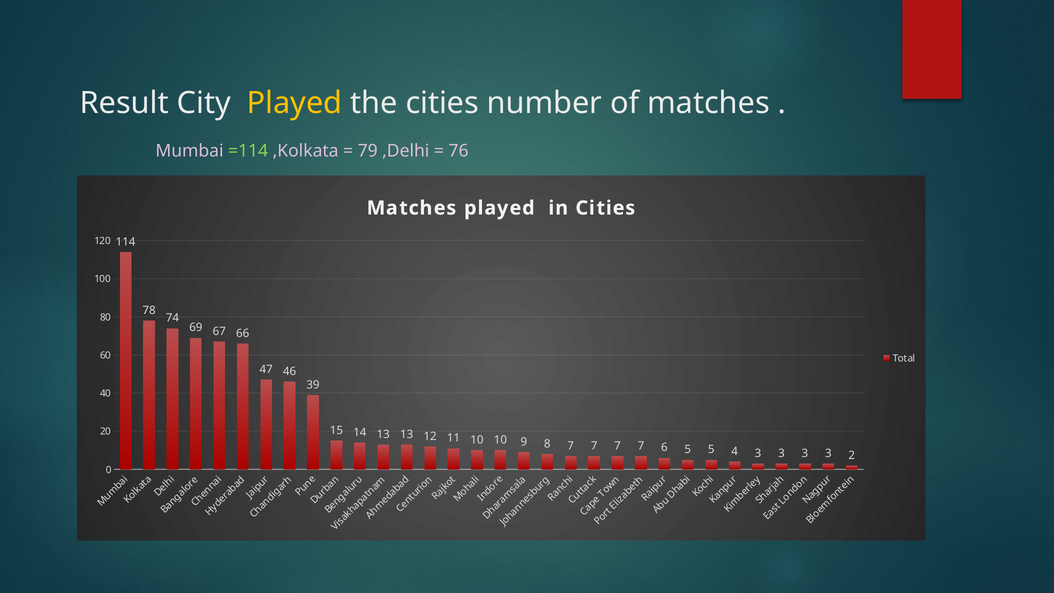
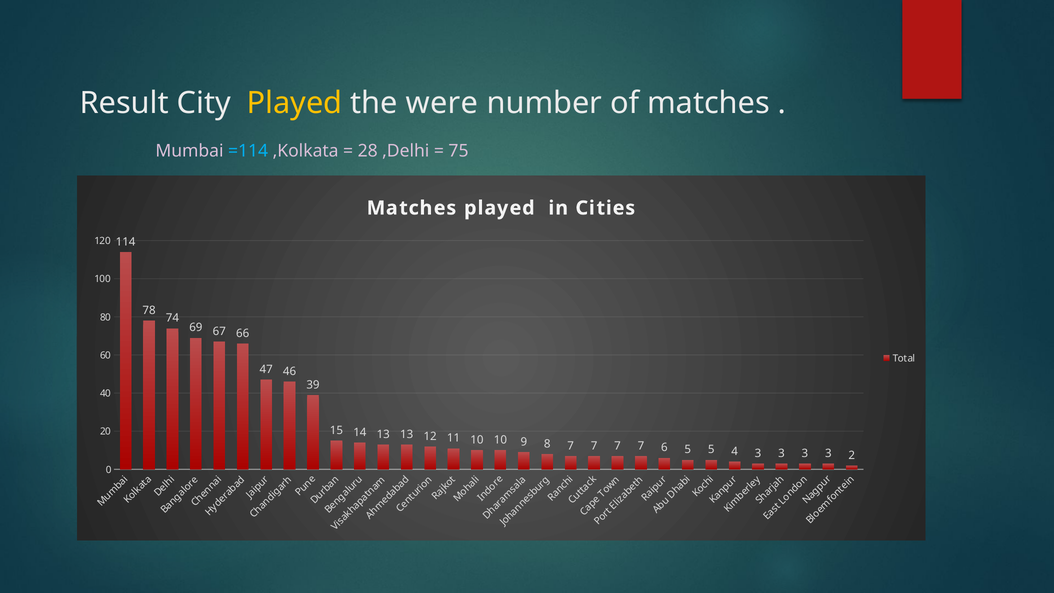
the cities: cities -> were
=114 colour: light green -> light blue
79: 79 -> 28
76: 76 -> 75
